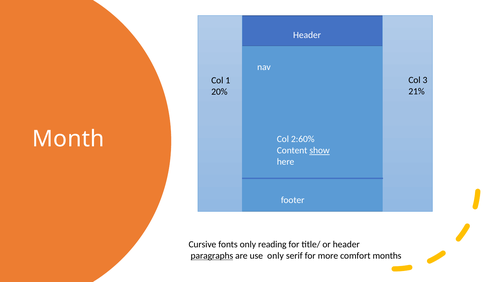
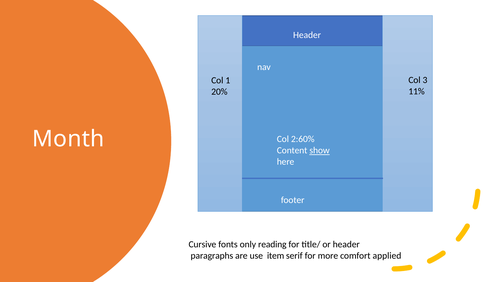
21%: 21% -> 11%
paragraphs underline: present -> none
use only: only -> item
months: months -> applied
